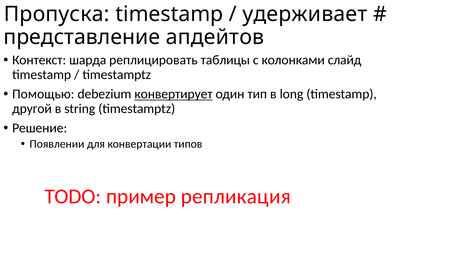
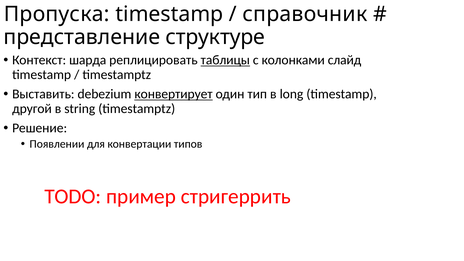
удерживает: удерживает -> справочник
апдейтов: апдейтов -> структуре
таблицы underline: none -> present
Помощью: Помощью -> Выставить
репликация: репликация -> стригеррить
